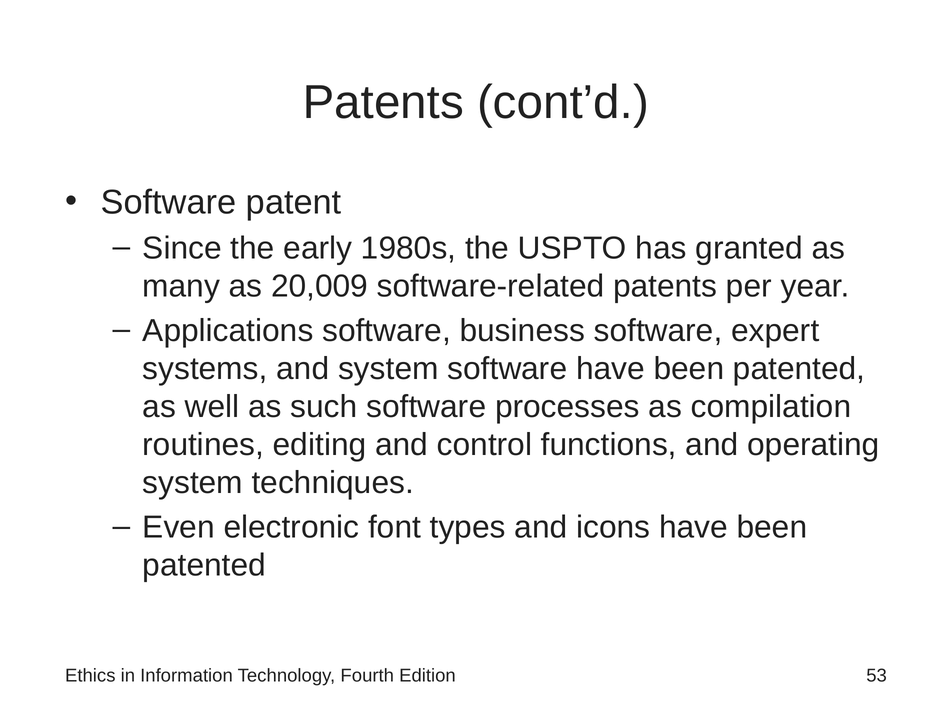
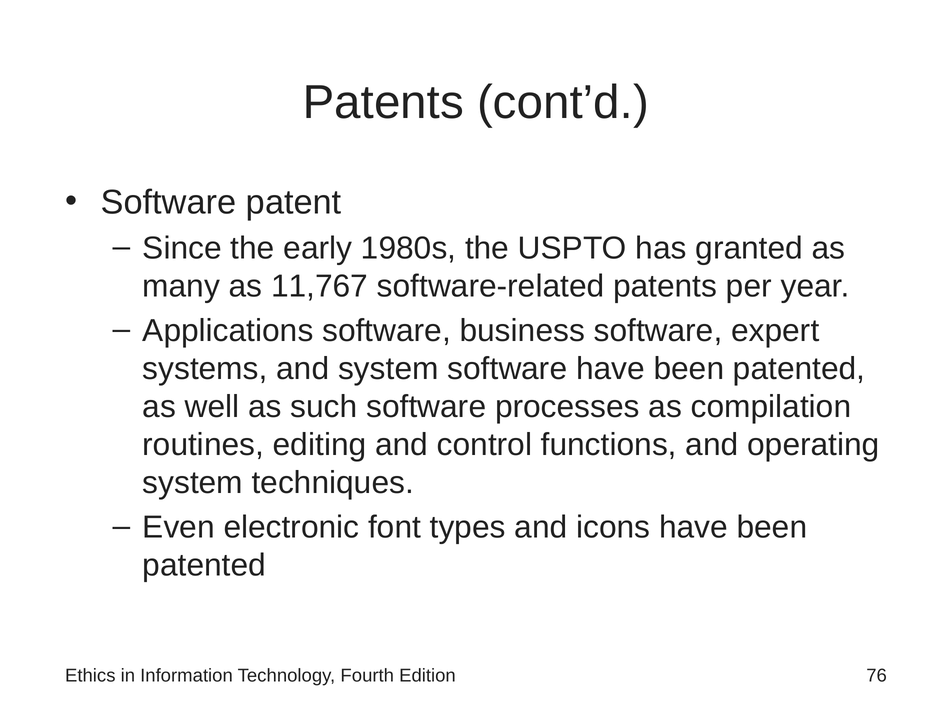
20,009: 20,009 -> 11,767
53: 53 -> 76
